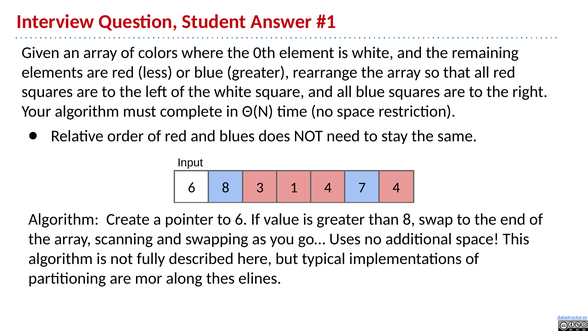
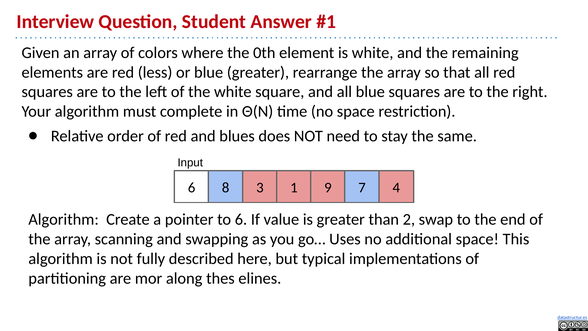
1 4: 4 -> 9
than 8: 8 -> 2
